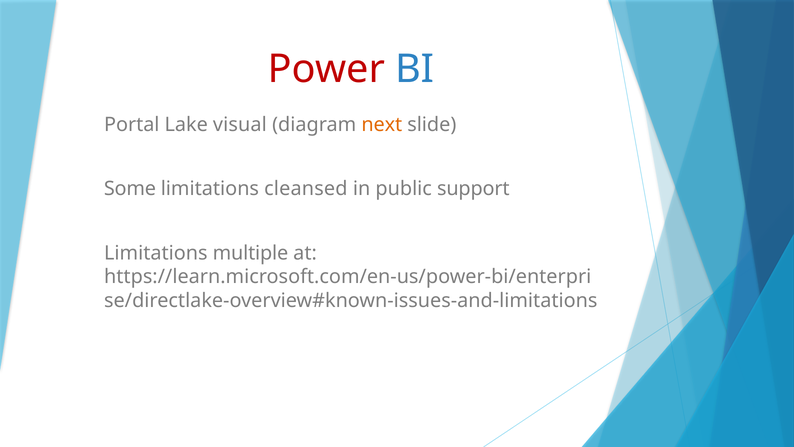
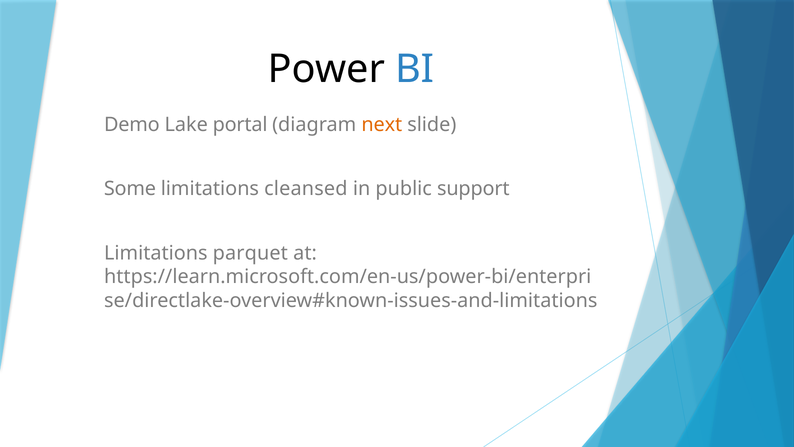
Power colour: red -> black
Portal: Portal -> Demo
visual: visual -> portal
multiple: multiple -> parquet
